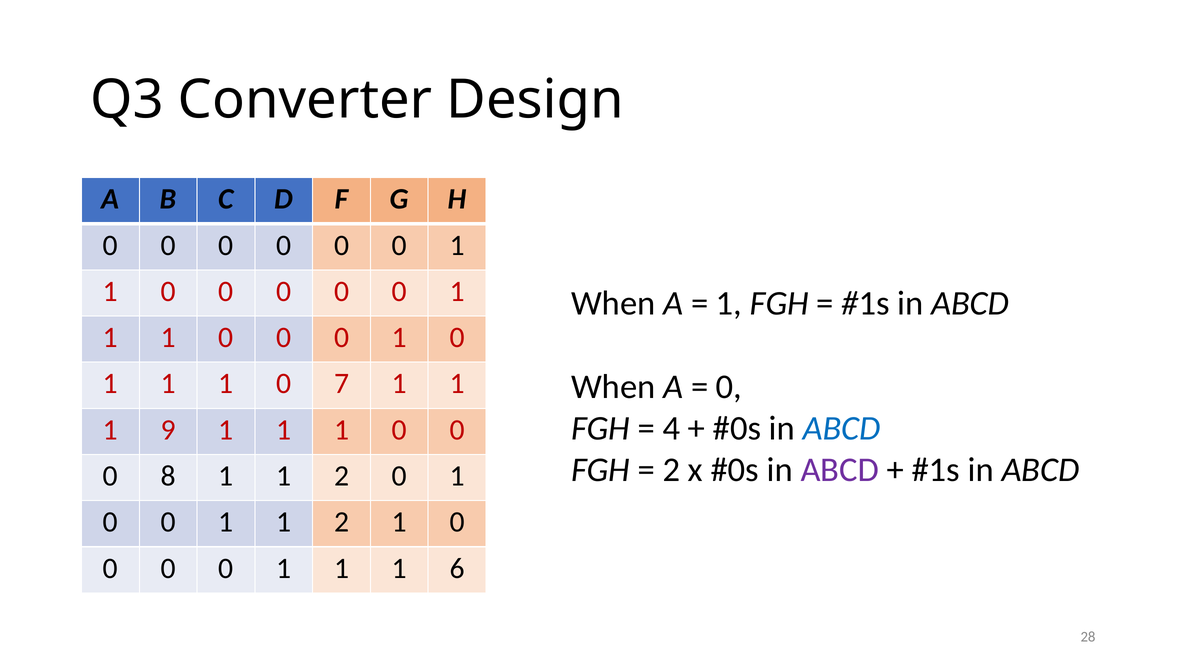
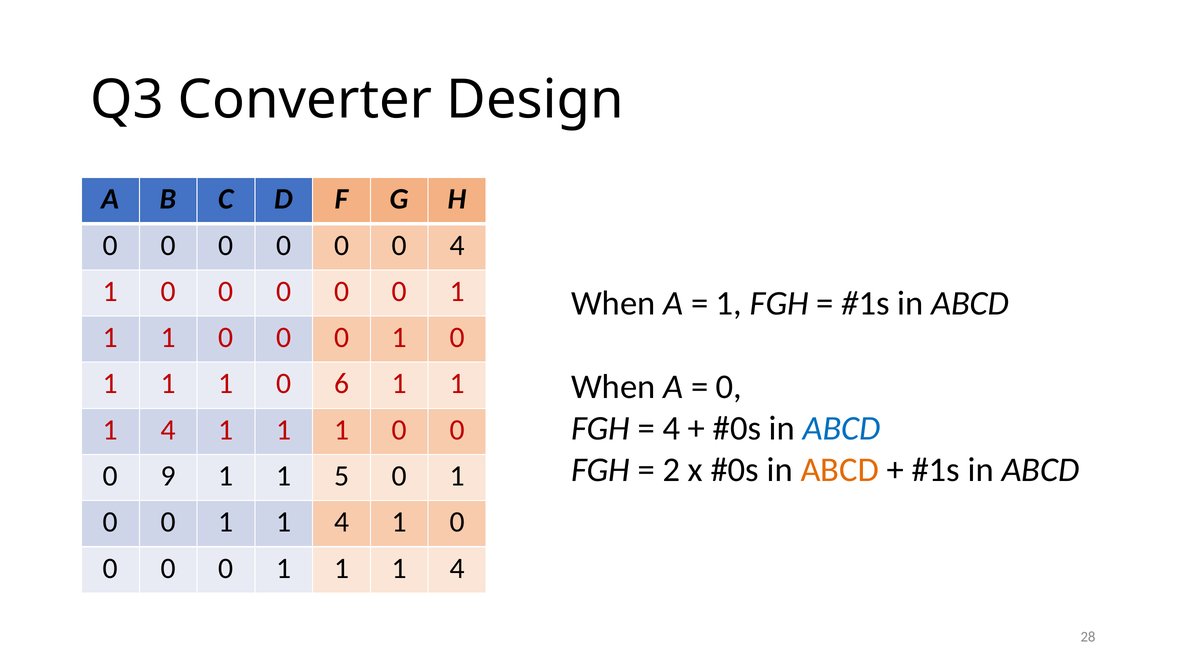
1 at (457, 245): 1 -> 4
7: 7 -> 6
9 at (168, 430): 9 -> 4
ABCD at (840, 470) colour: purple -> orange
8: 8 -> 9
2 at (342, 476): 2 -> 5
0 1 1 2: 2 -> 4
6 at (457, 568): 6 -> 4
